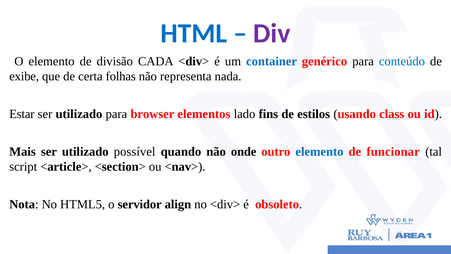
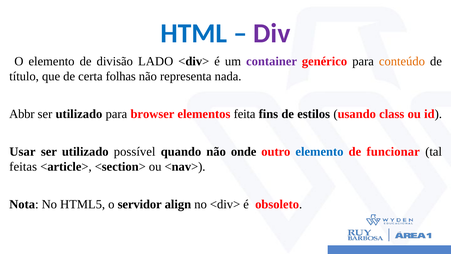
CADA: CADA -> LADO
container colour: blue -> purple
conteúdo colour: blue -> orange
exibe: exibe -> título
Estar: Estar -> Abbr
lado: lado -> feita
Mais: Mais -> Usar
script: script -> feitas
